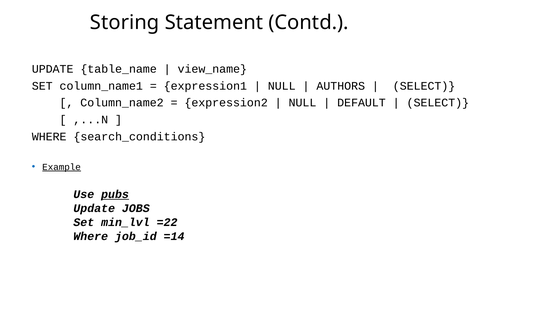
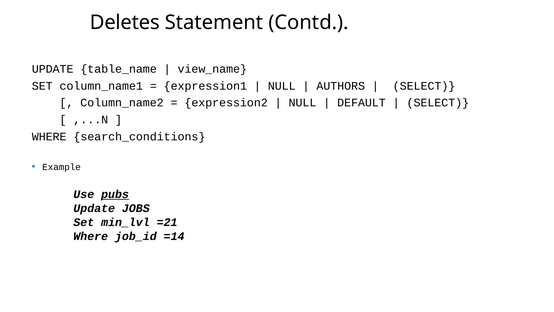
Storing: Storing -> Deletes
Example underline: present -> none
=22: =22 -> =21
